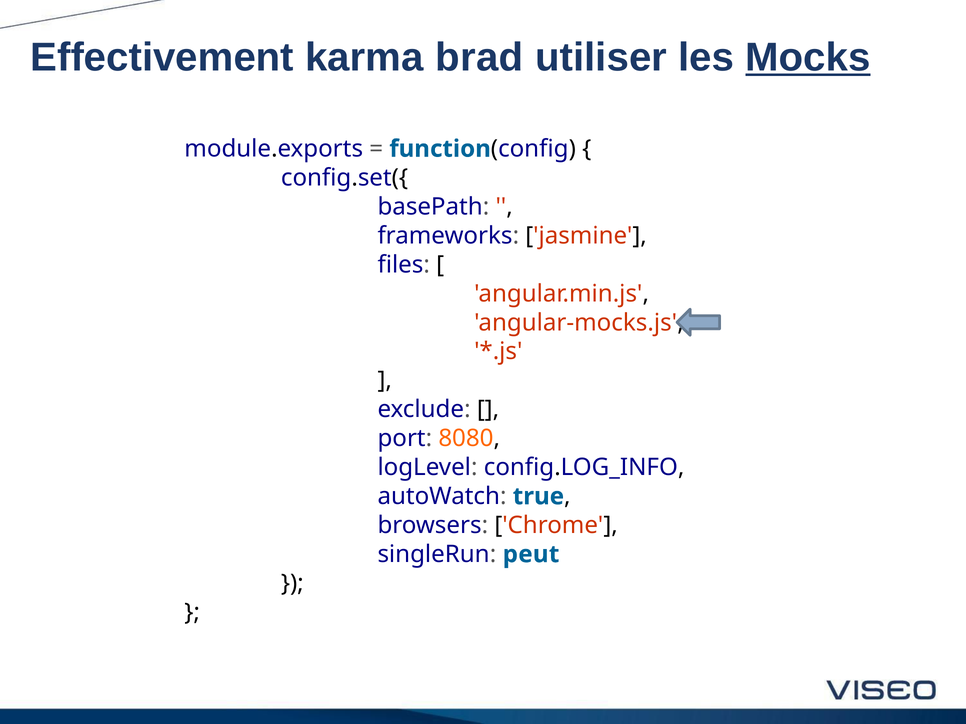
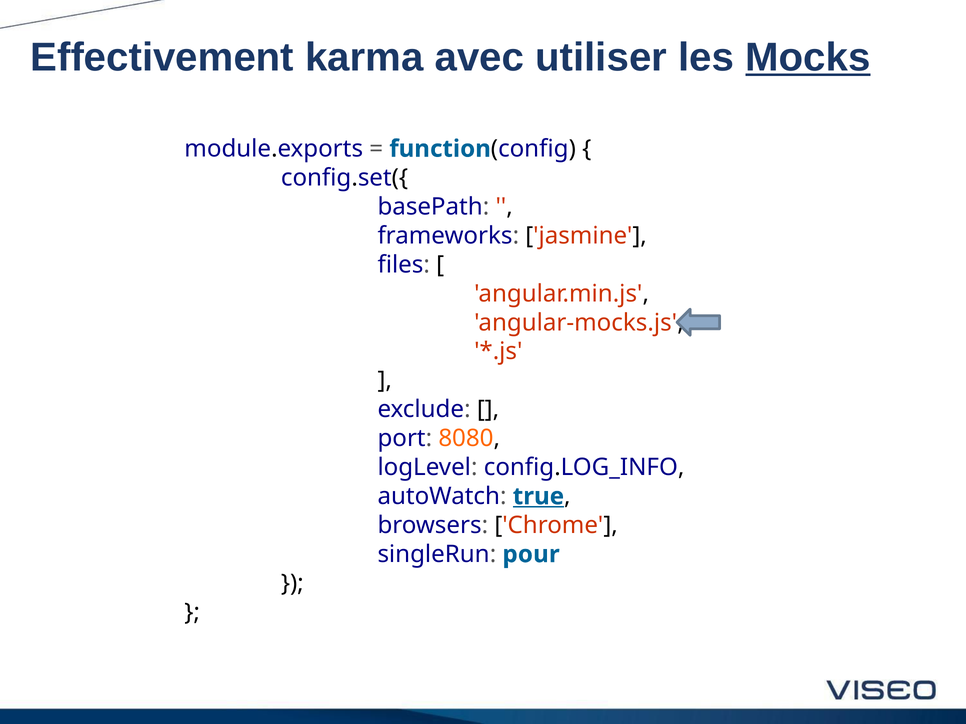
brad: brad -> avec
true underline: none -> present
peut: peut -> pour
